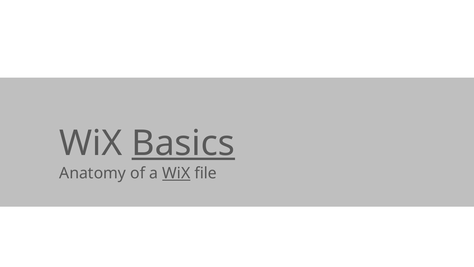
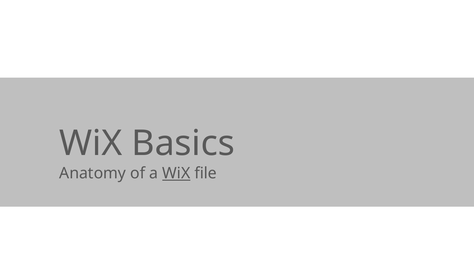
Basics underline: present -> none
